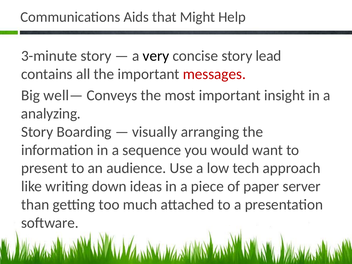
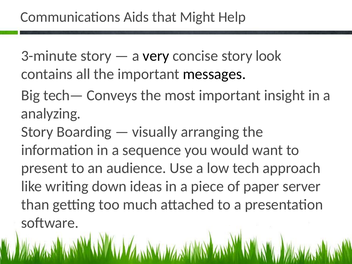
lead: lead -> look
messages colour: red -> black
well—: well— -> tech—
